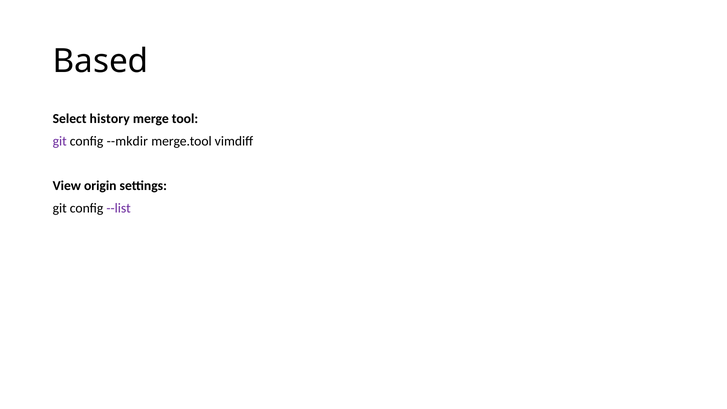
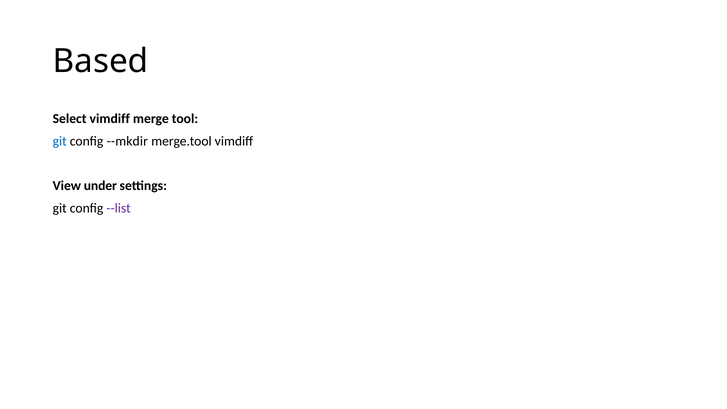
Select history: history -> vimdiff
git at (60, 141) colour: purple -> blue
origin: origin -> under
